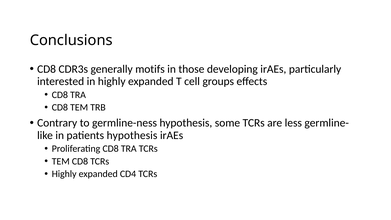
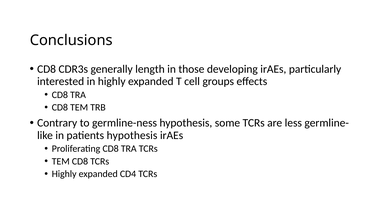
motifs: motifs -> length
